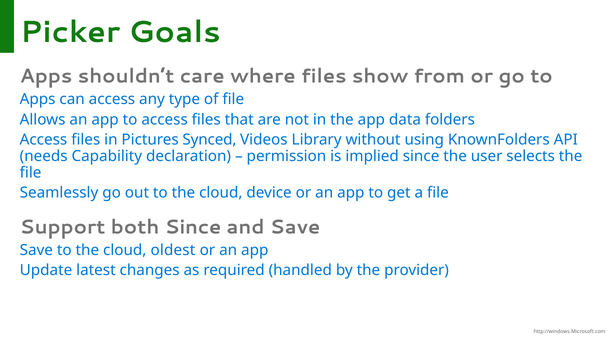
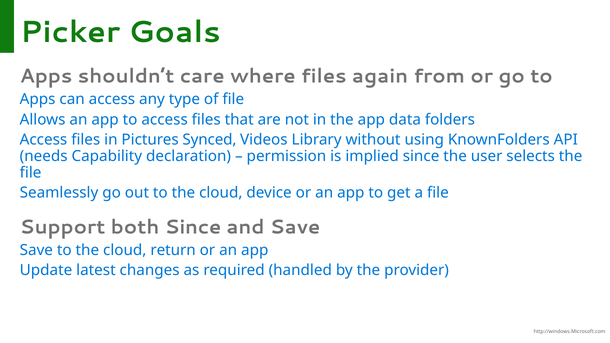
show: show -> again
oldest: oldest -> return
